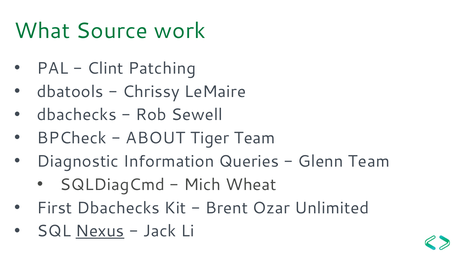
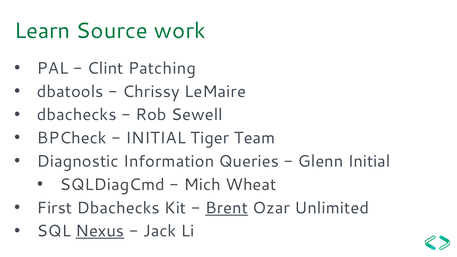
What: What -> Learn
ABOUT at (156, 138): ABOUT -> INITIAL
Glenn Team: Team -> Initial
Brent underline: none -> present
